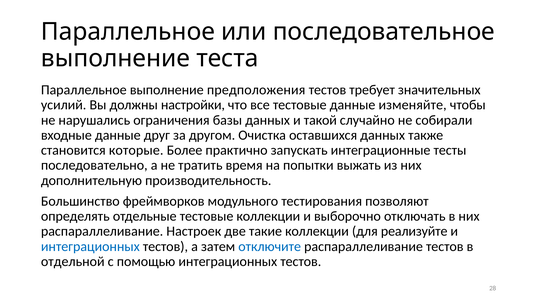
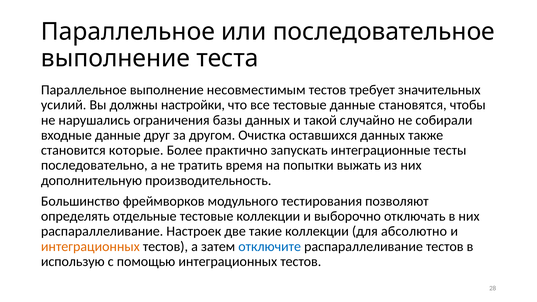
предположения: предположения -> несовместимым
изменяйте: изменяйте -> становятся
реализуйте: реализуйте -> абсолютно
интеграционных at (90, 246) colour: blue -> orange
отдельной: отдельной -> использую
